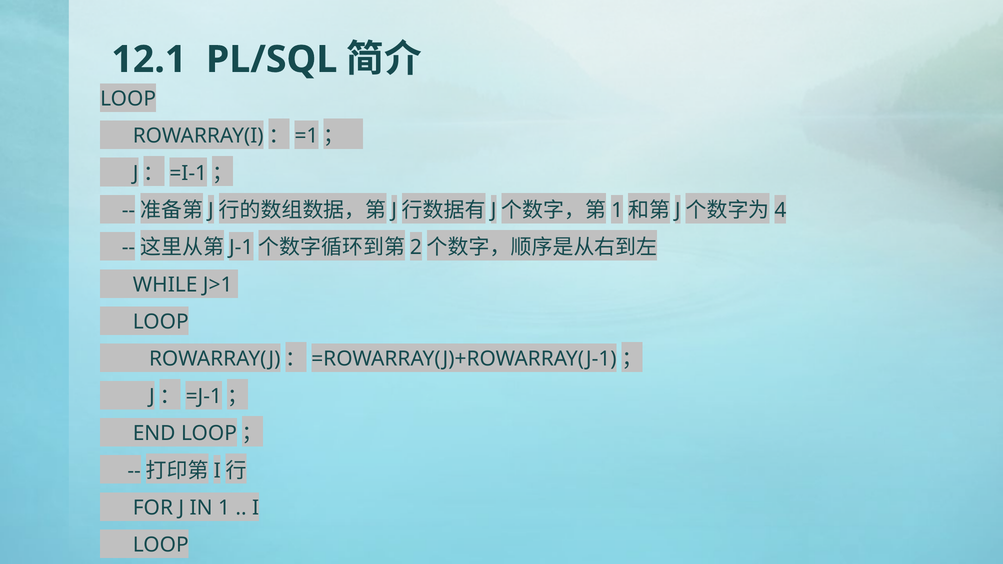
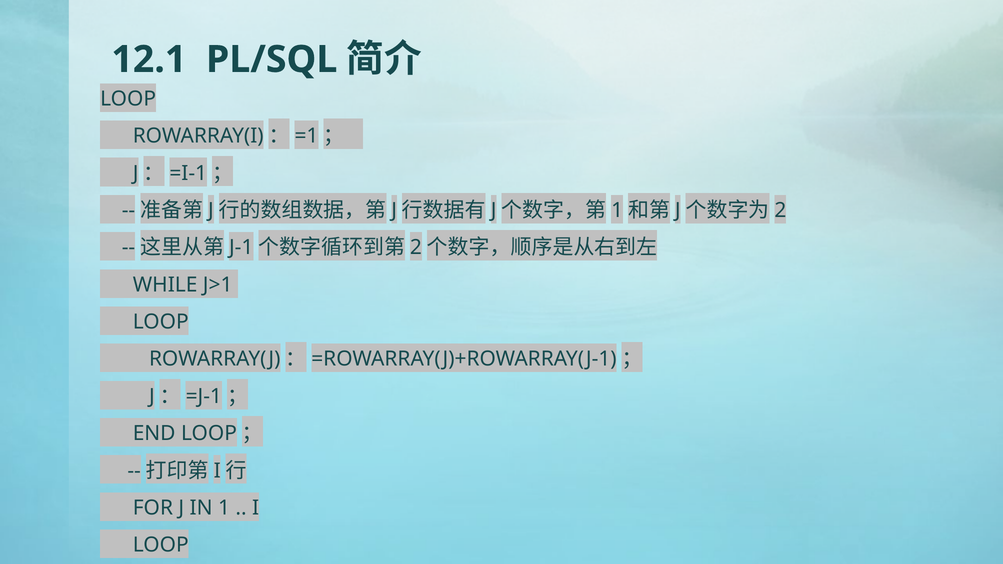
4 at (780, 210): 4 -> 2
